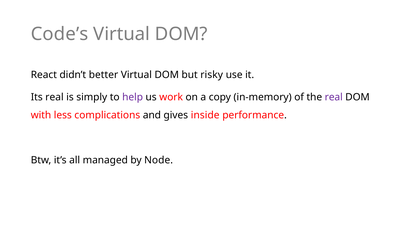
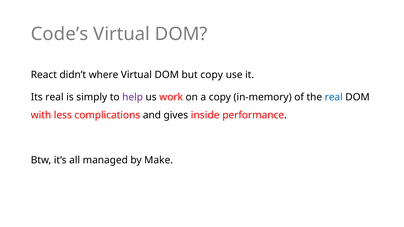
better: better -> where
but risky: risky -> copy
real at (334, 97) colour: purple -> blue
Node: Node -> Make
